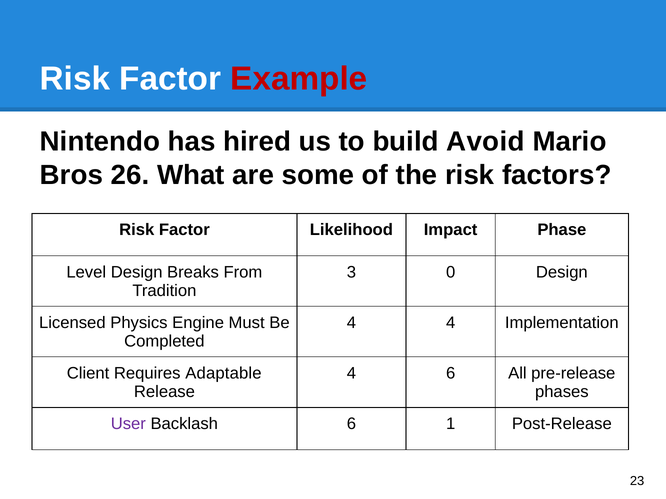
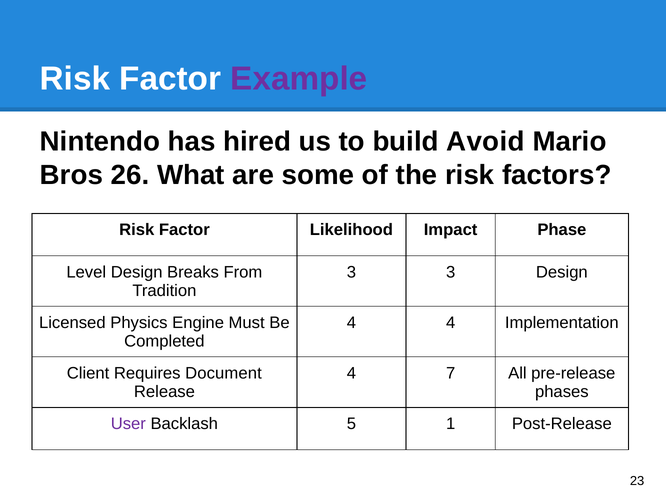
Example colour: red -> purple
3 0: 0 -> 3
Adaptable: Adaptable -> Document
4 6: 6 -> 7
Backlash 6: 6 -> 5
